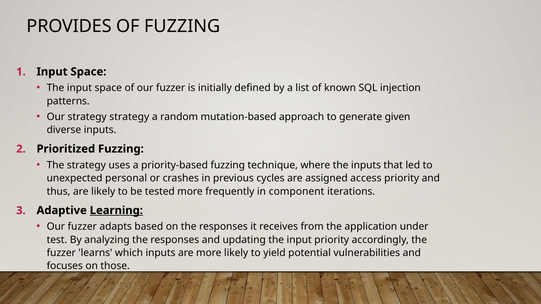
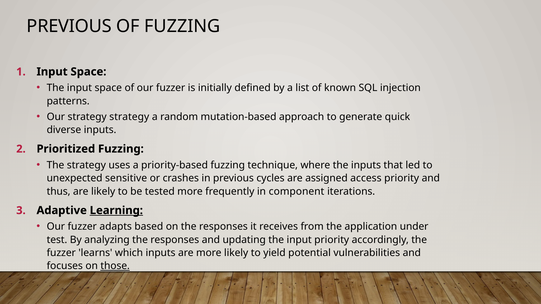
PROVIDES at (69, 26): PROVIDES -> PREVIOUS
given: given -> quick
personal: personal -> sensitive
those underline: none -> present
